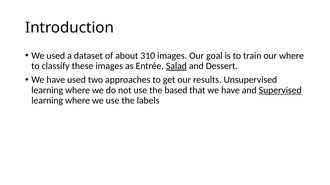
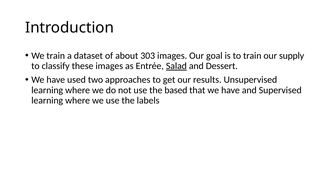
We used: used -> train
310: 310 -> 303
our where: where -> supply
Supervised underline: present -> none
